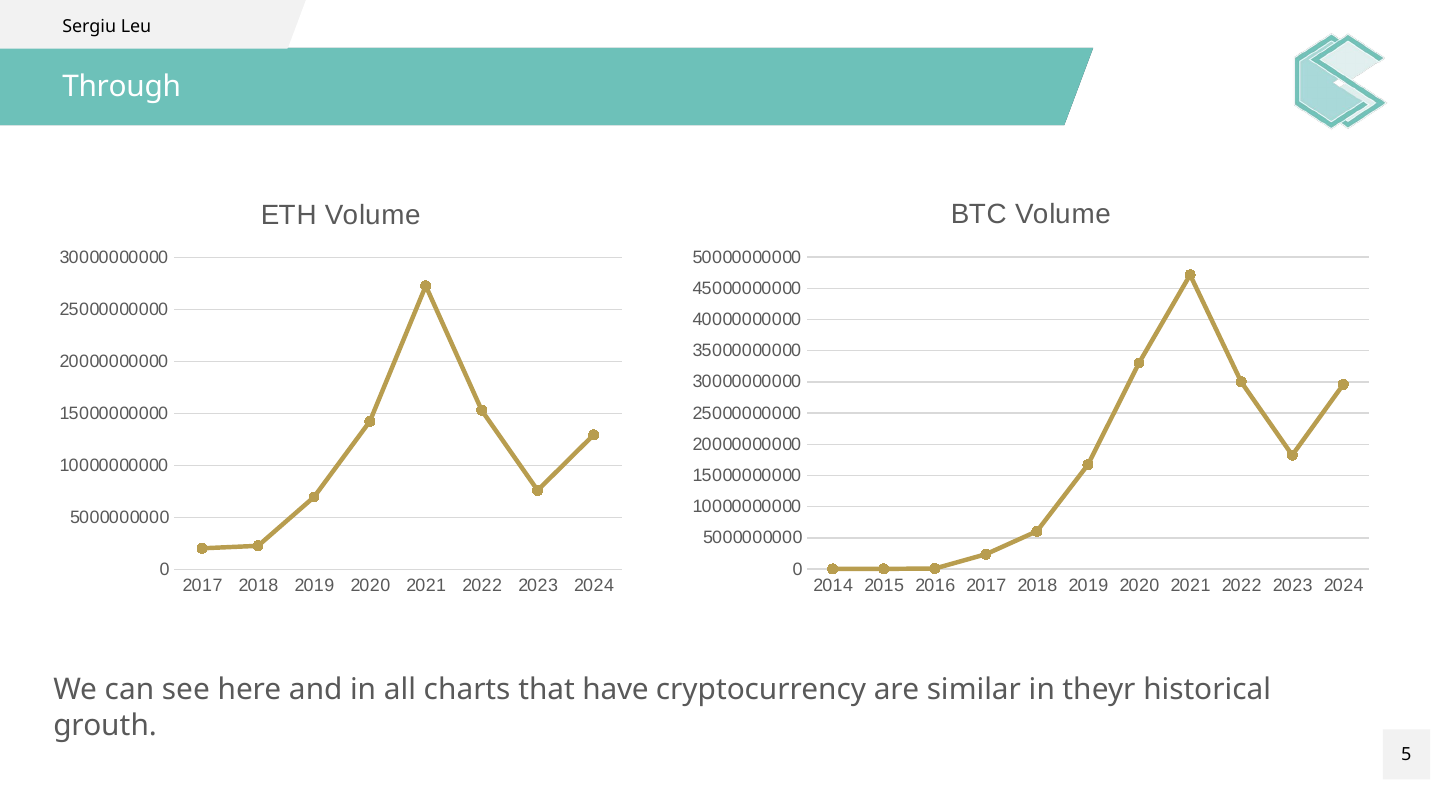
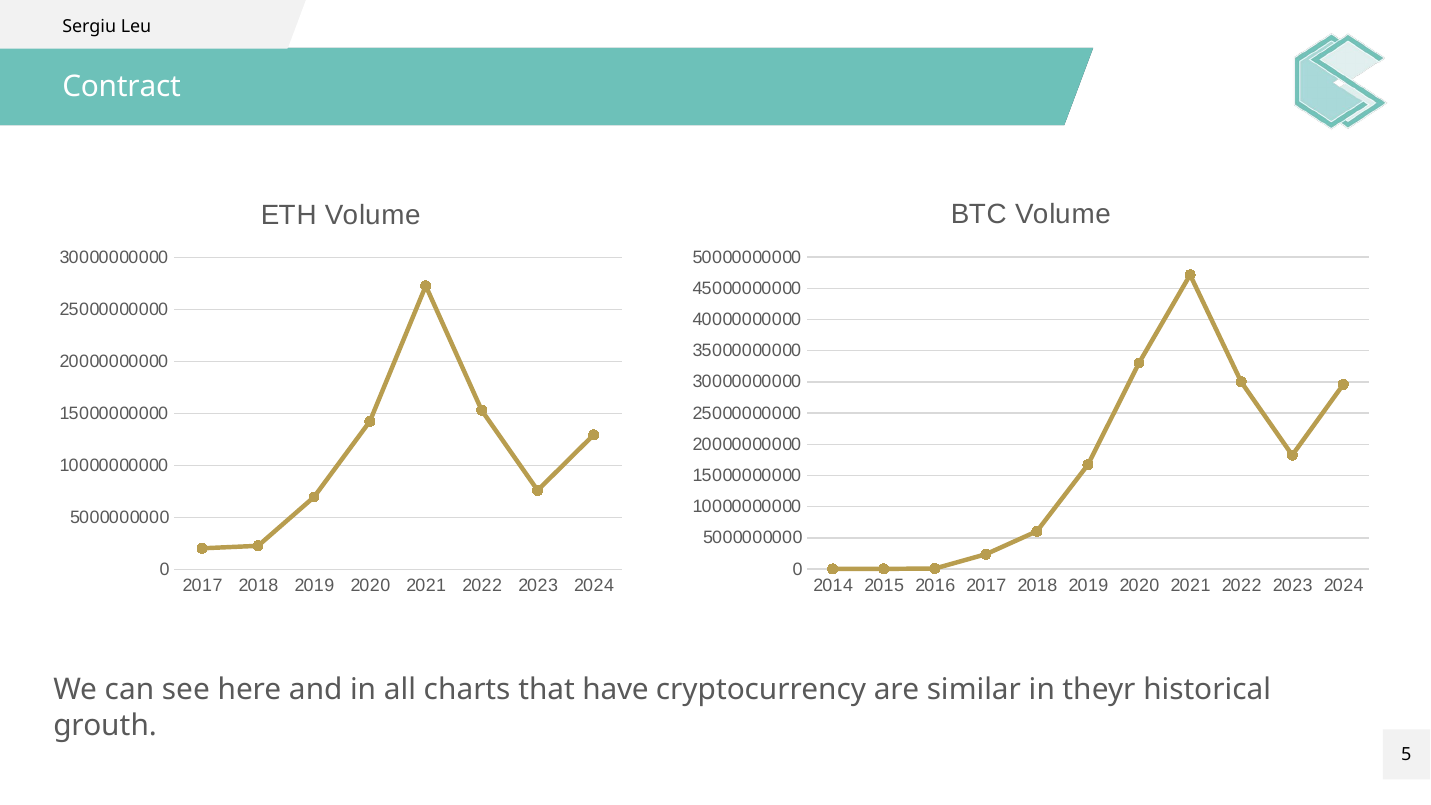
Through: Through -> Contract
